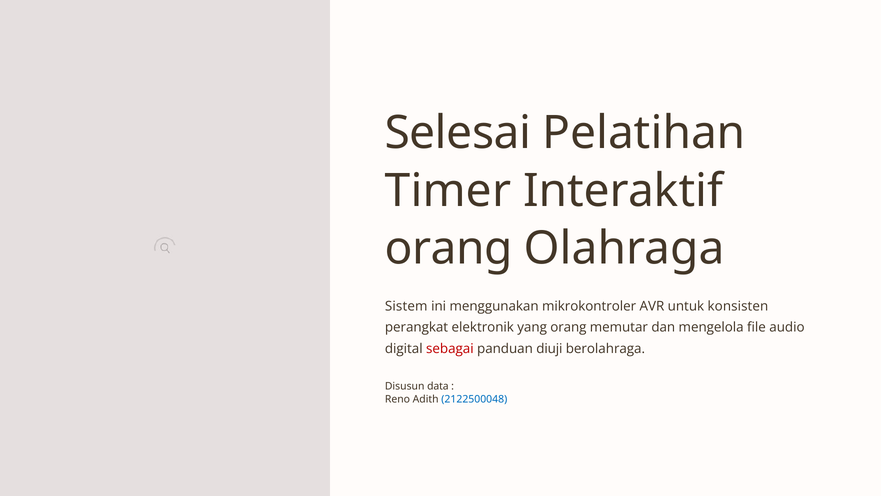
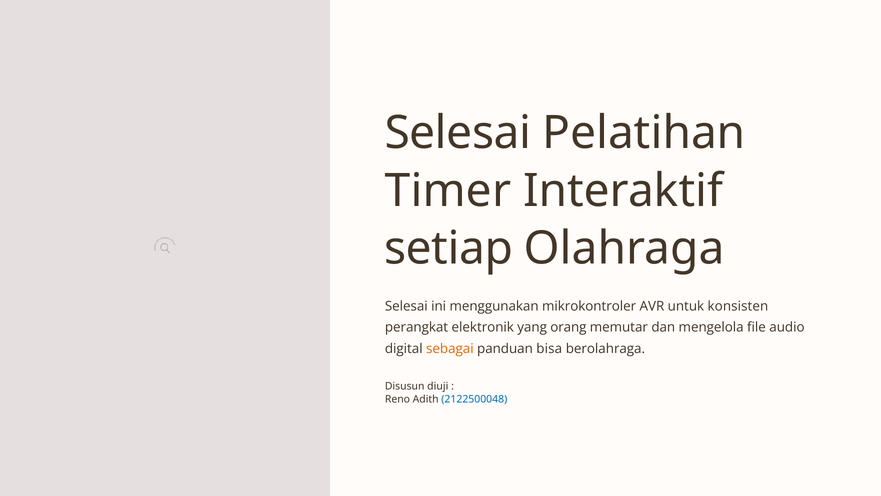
orang at (449, 248): orang -> setiap
Sistem at (406, 306): Sistem -> Selesai
sebagai colour: red -> orange
diuji: diuji -> bisa
data: data -> diuji
